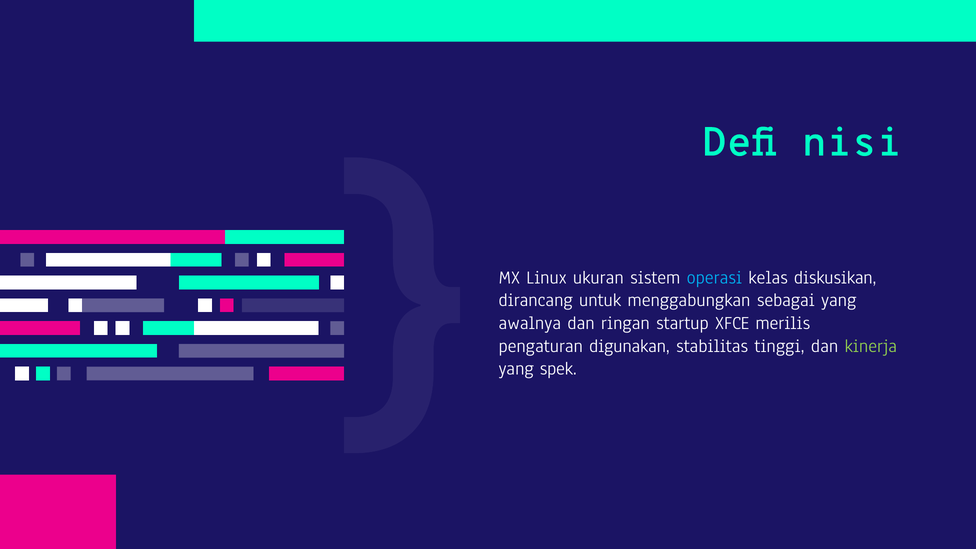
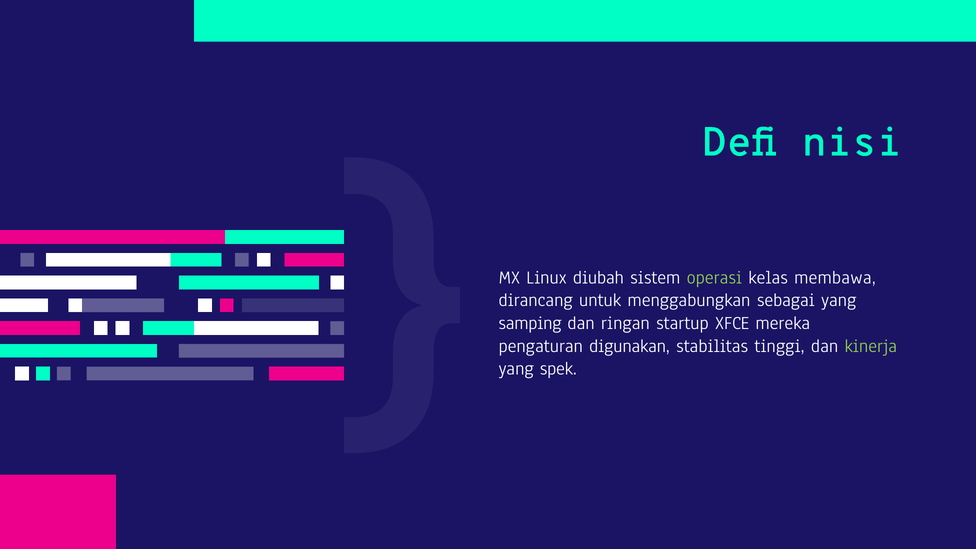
ukuran: ukuran -> diubah
operasi colour: light blue -> light green
diskusikan: diskusikan -> membawa
awalnya: awalnya -> samping
merilis: merilis -> mereka
